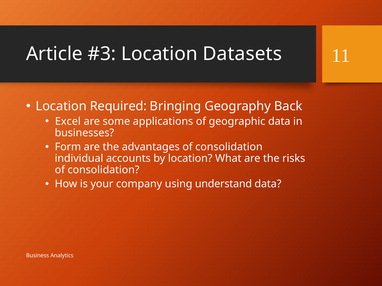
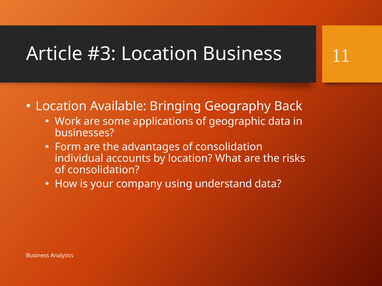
Location Datasets: Datasets -> Business
Required: Required -> Available
Excel: Excel -> Work
